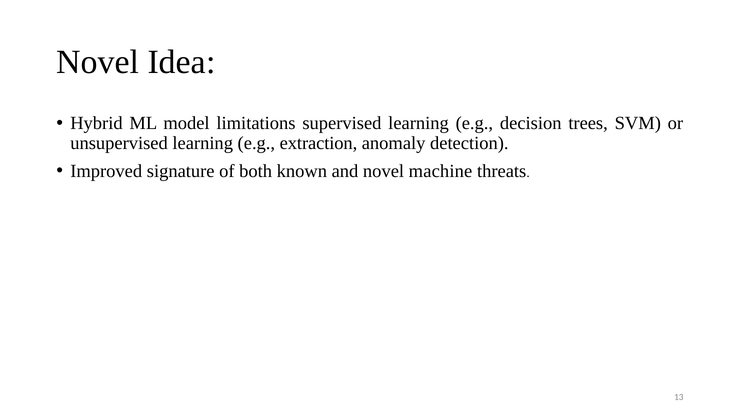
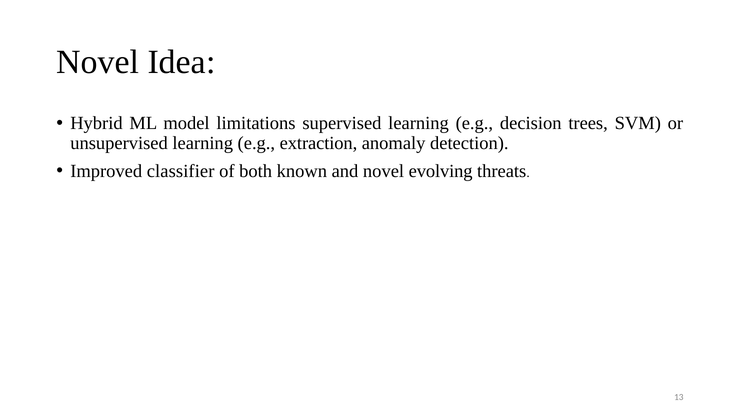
signature: signature -> classifier
machine: machine -> evolving
